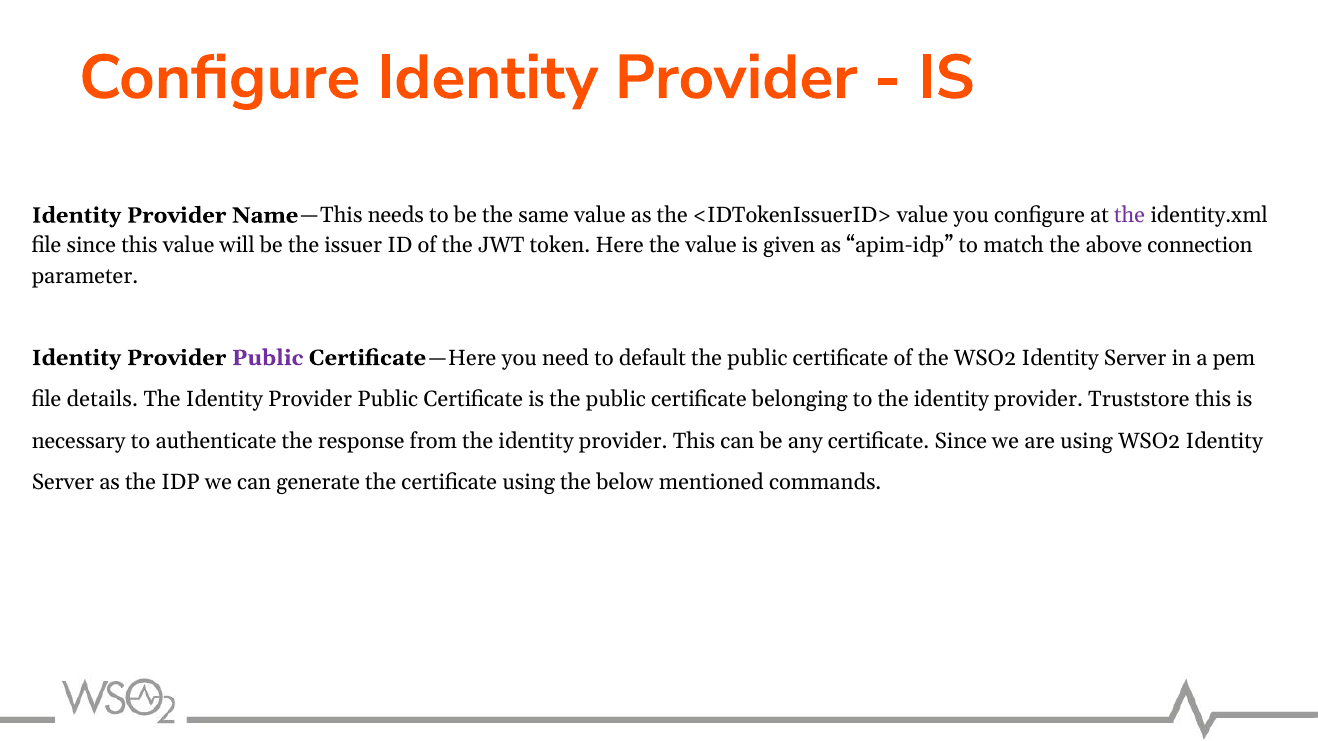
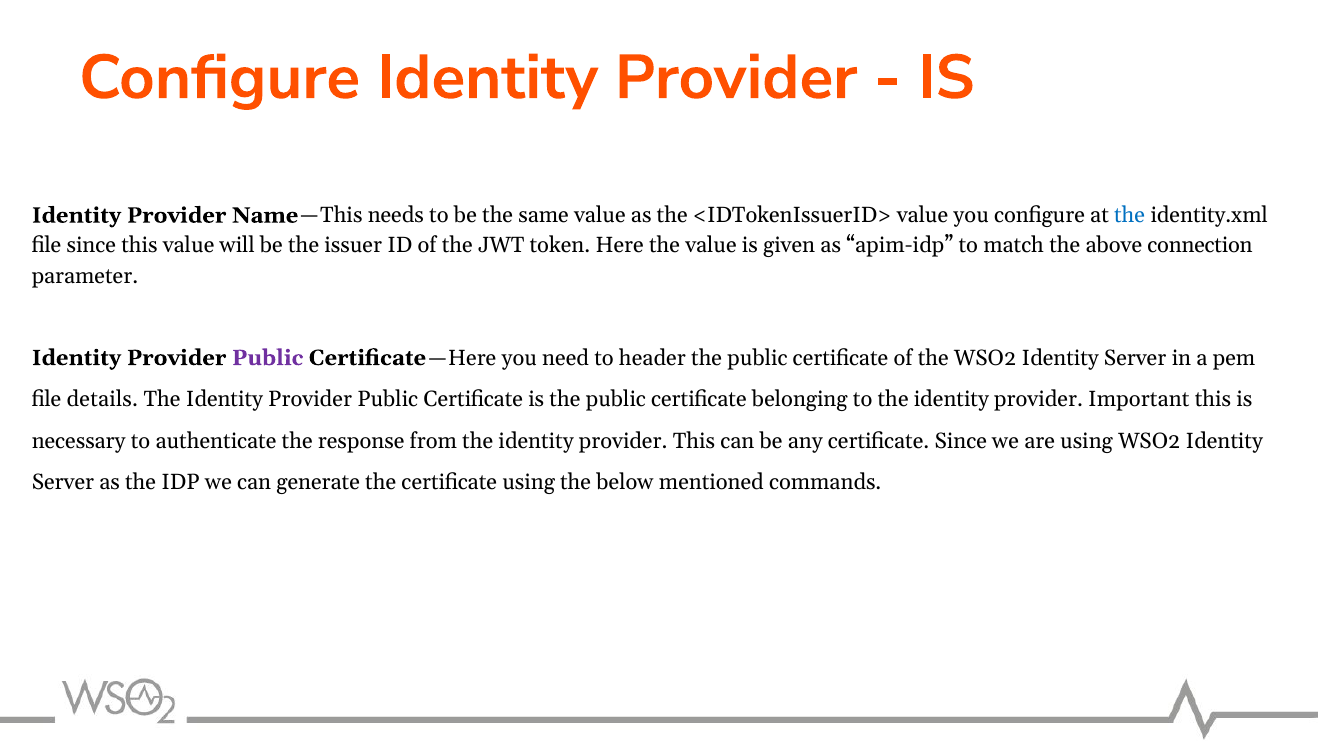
the at (1130, 215) colour: purple -> blue
default: default -> header
Truststore: Truststore -> Important
